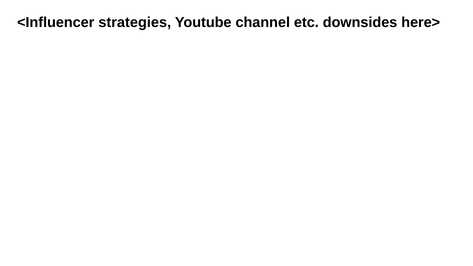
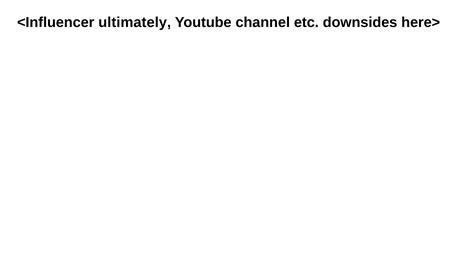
strategies: strategies -> ultimately
